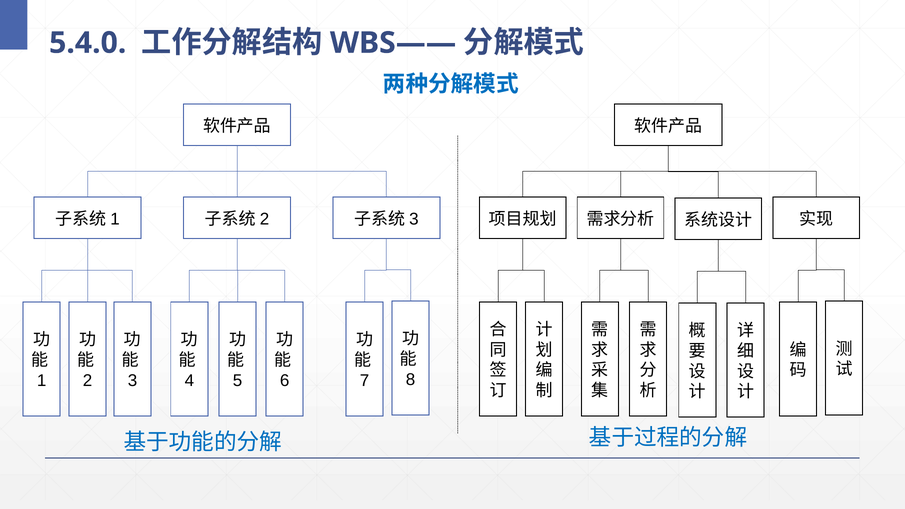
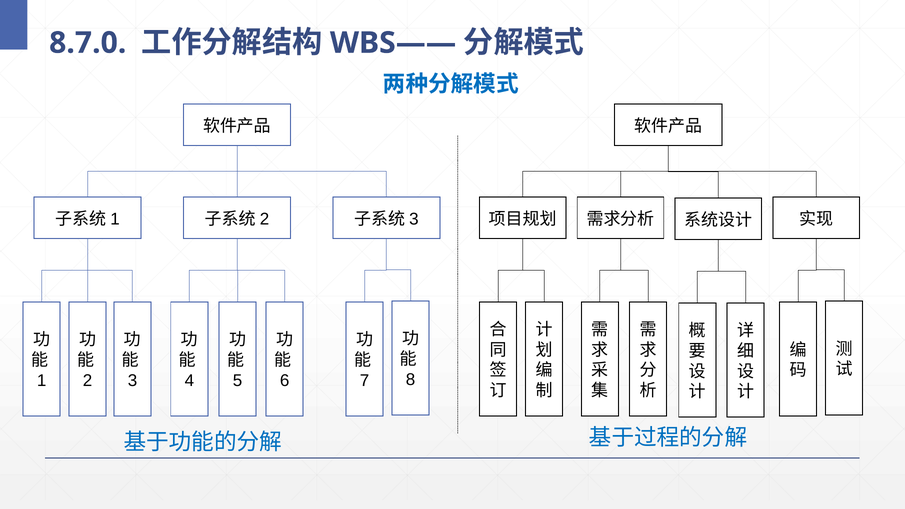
5.4.0: 5.4.0 -> 8.7.0
